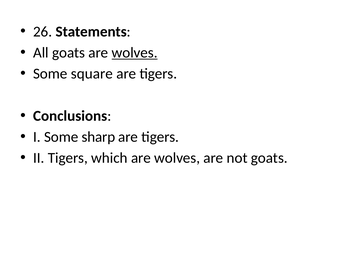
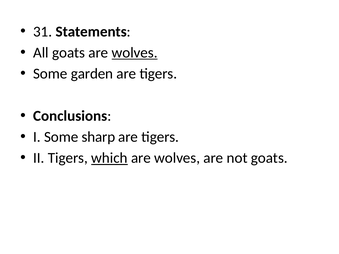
26: 26 -> 31
square: square -> garden
which underline: none -> present
